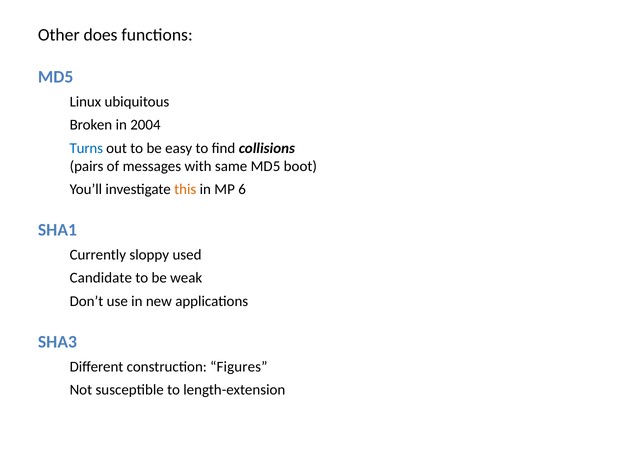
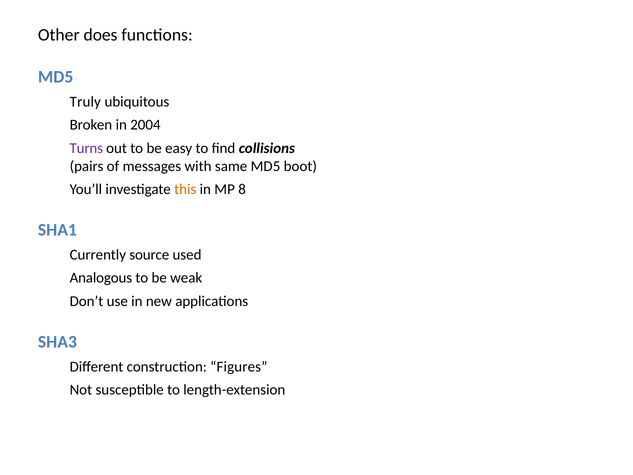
Linux: Linux -> Truly
Turns colour: blue -> purple
6: 6 -> 8
sloppy: sloppy -> source
Candidate: Candidate -> Analogous
